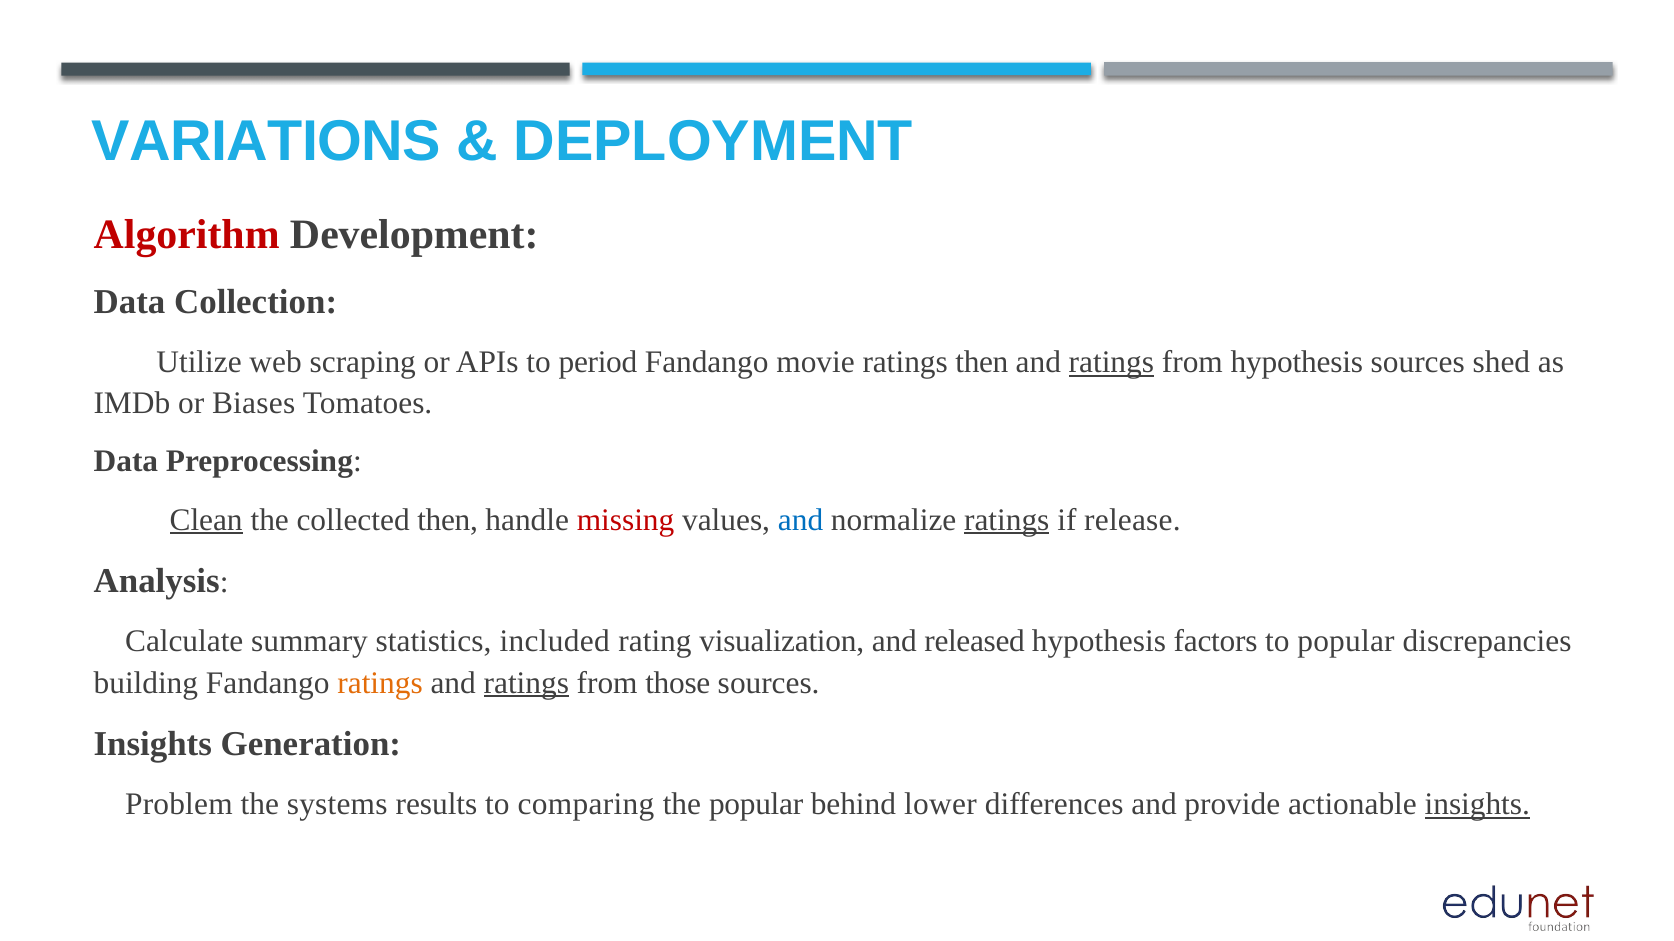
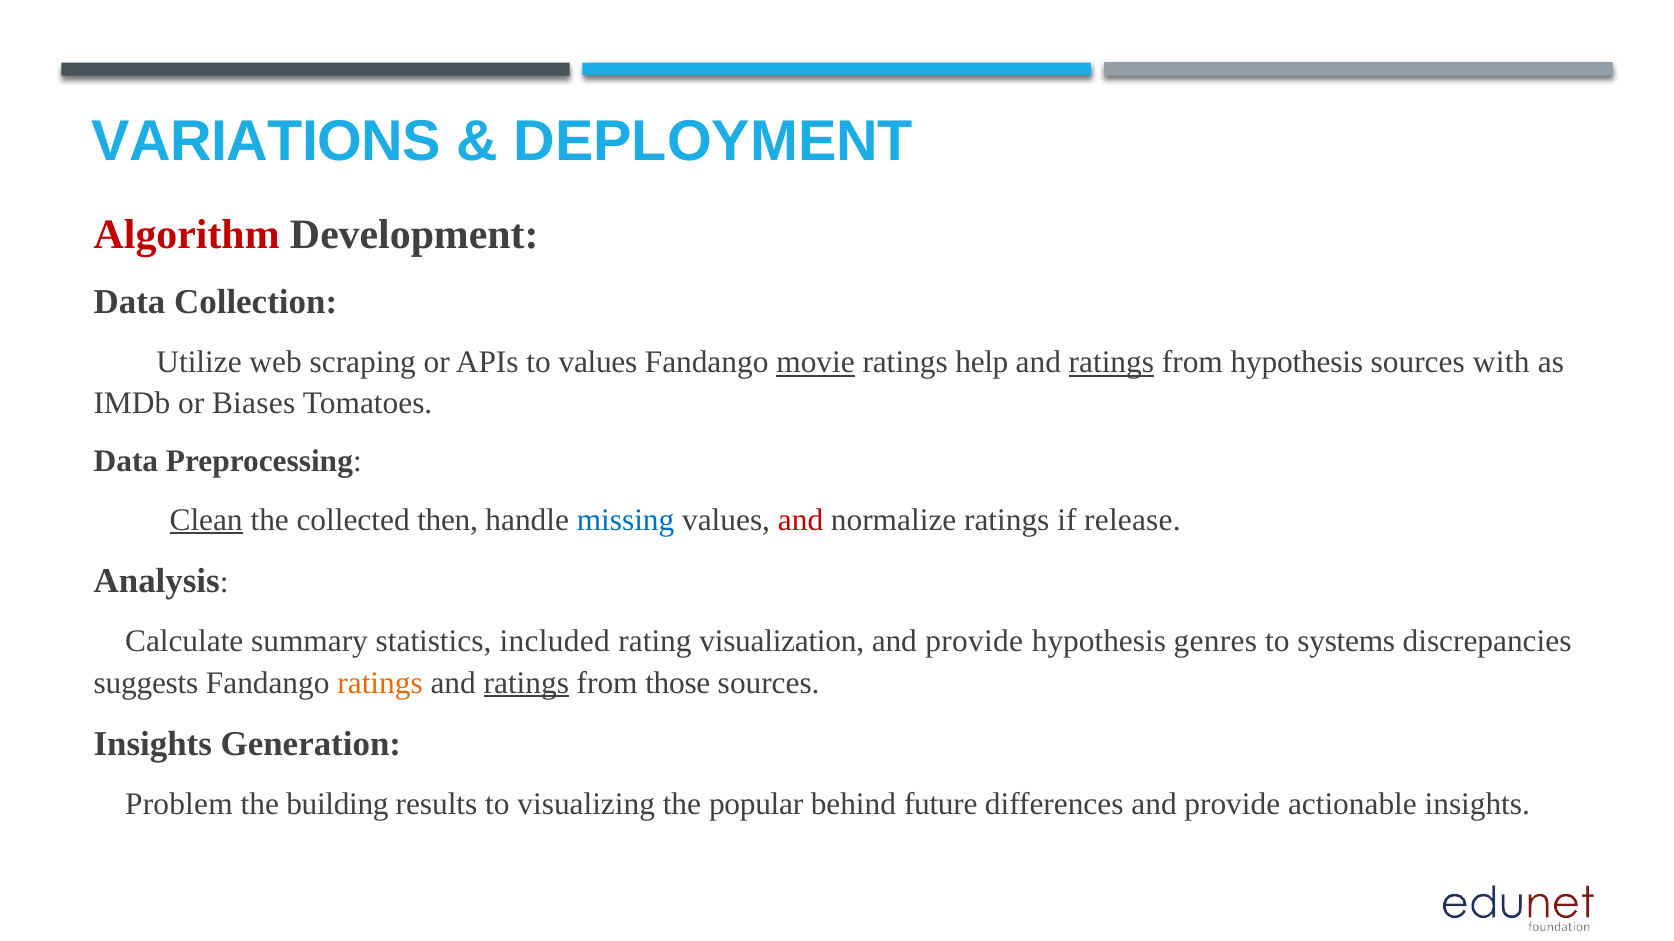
to period: period -> values
movie underline: none -> present
ratings then: then -> help
shed: shed -> with
missing colour: red -> blue
and at (801, 520) colour: blue -> red
ratings at (1007, 520) underline: present -> none
released at (975, 642): released -> provide
factors: factors -> genres
to popular: popular -> systems
building: building -> suggests
systems: systems -> building
comparing: comparing -> visualizing
lower: lower -> future
insights at (1477, 805) underline: present -> none
